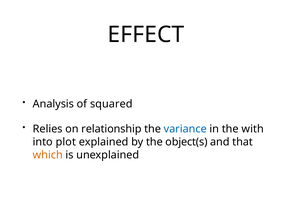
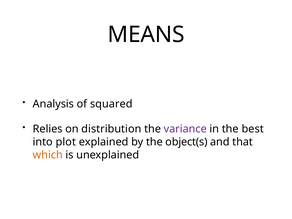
EFFECT: EFFECT -> MEANS
relationship: relationship -> distribution
variance colour: blue -> purple
with: with -> best
